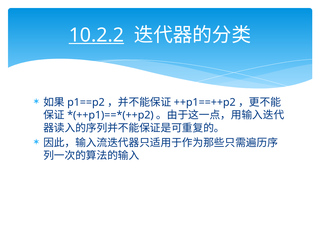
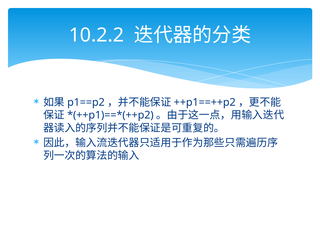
10.2.2 underline: present -> none
